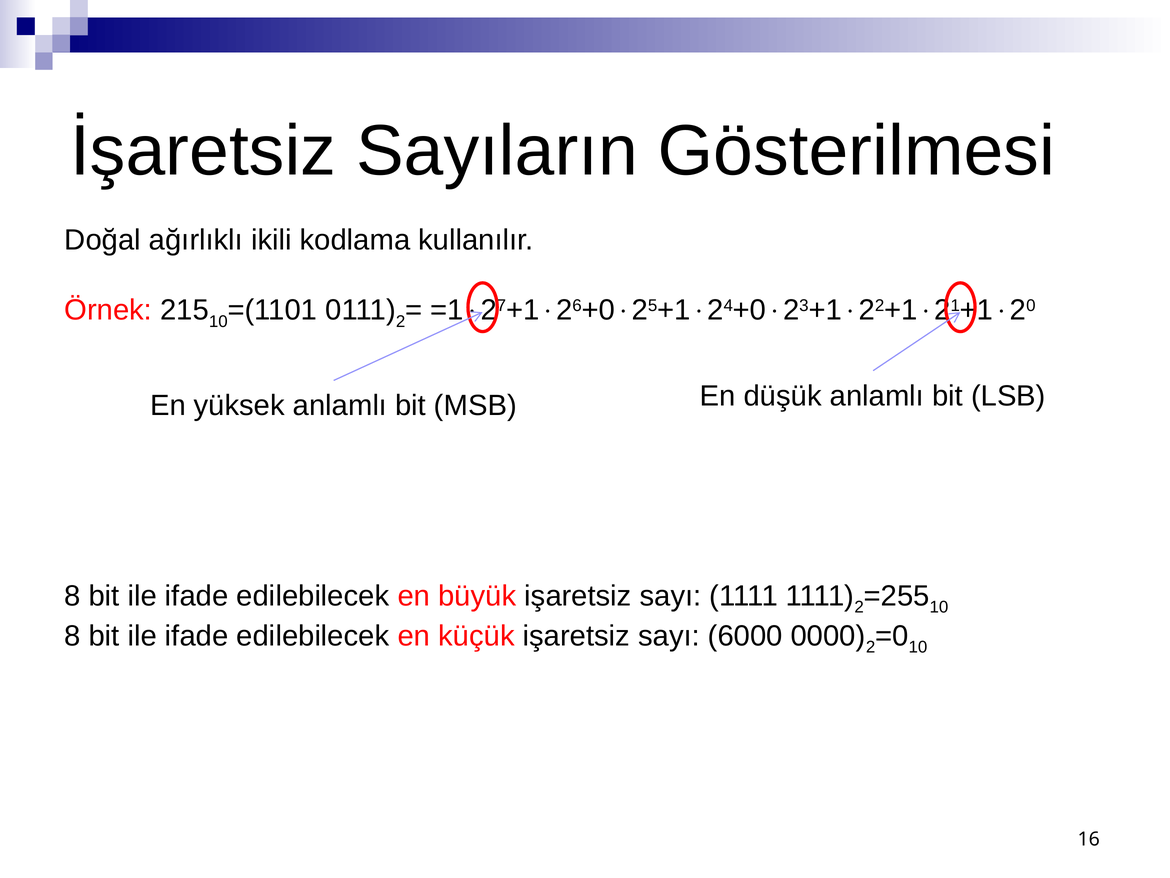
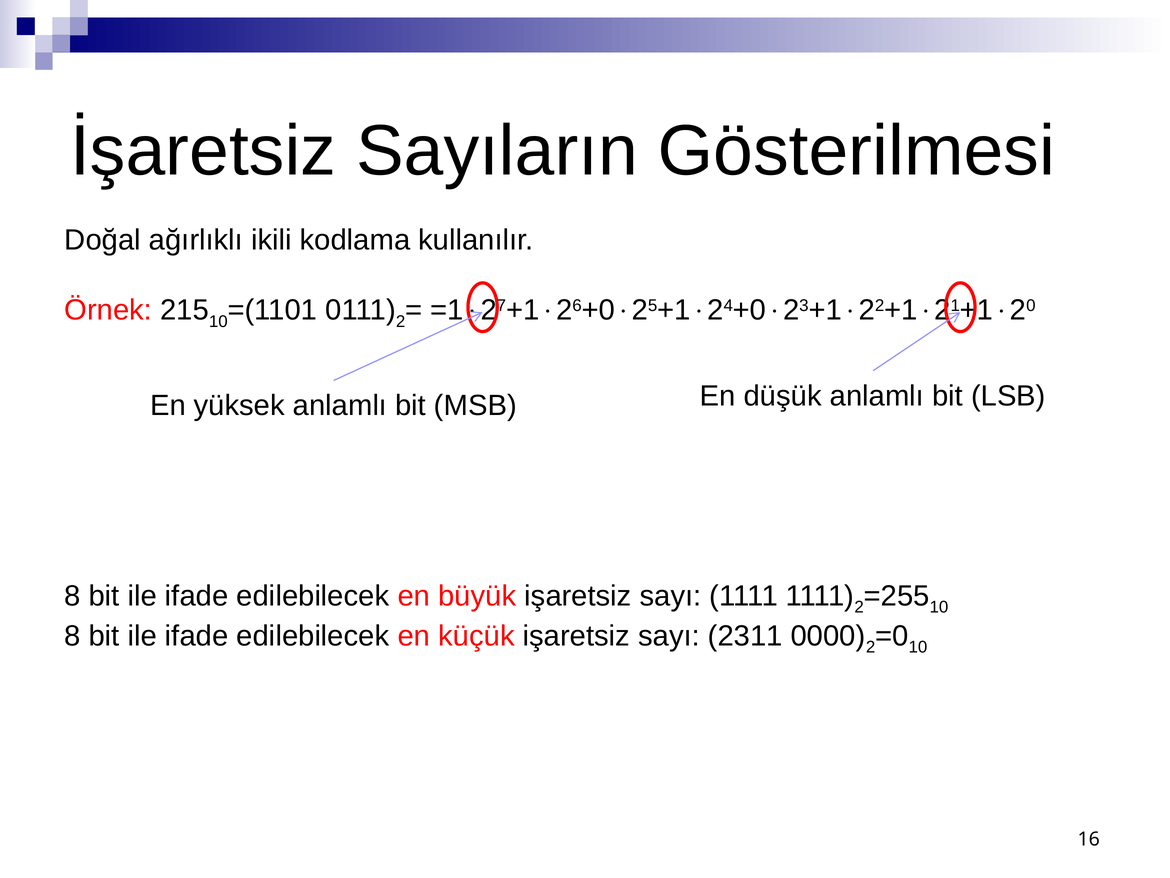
6000: 6000 -> 2311
